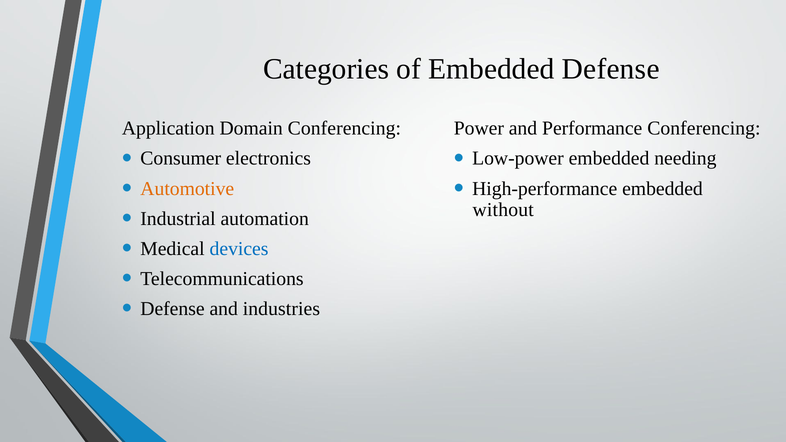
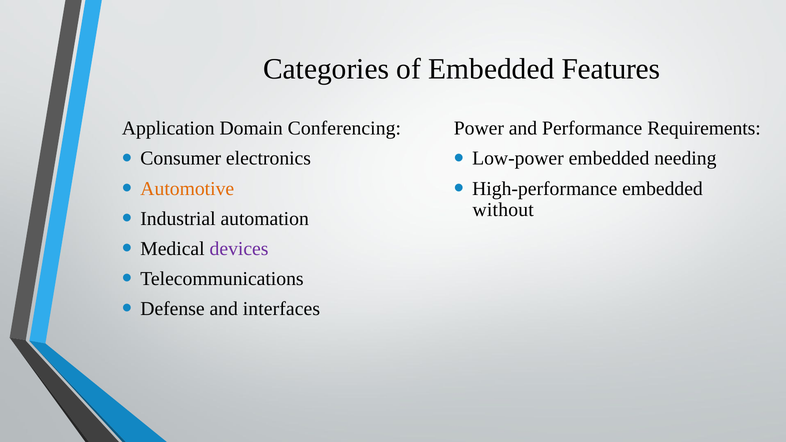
Embedded Defense: Defense -> Features
Performance Conferencing: Conferencing -> Requirements
devices colour: blue -> purple
industries: industries -> interfaces
